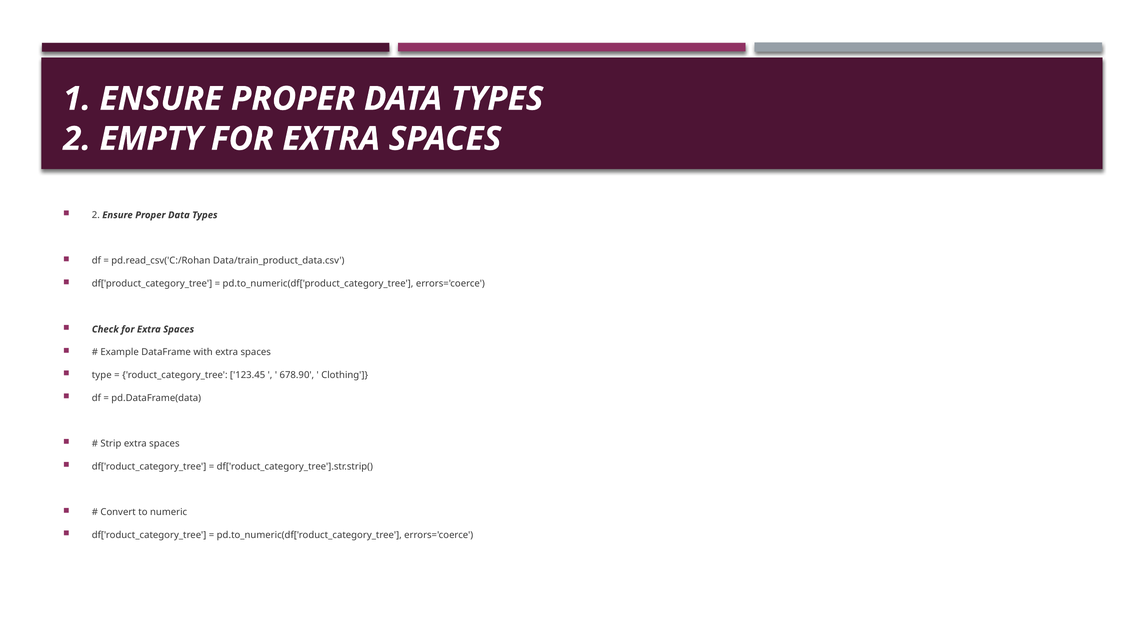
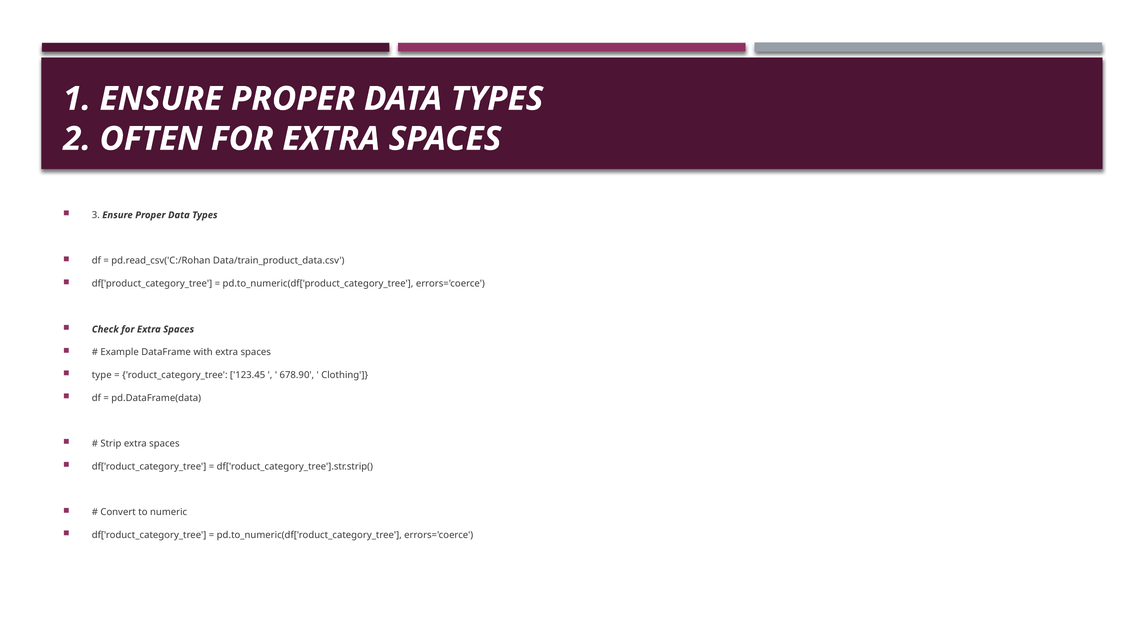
EMPTY: EMPTY -> OFTEN
2 at (96, 215): 2 -> 3
